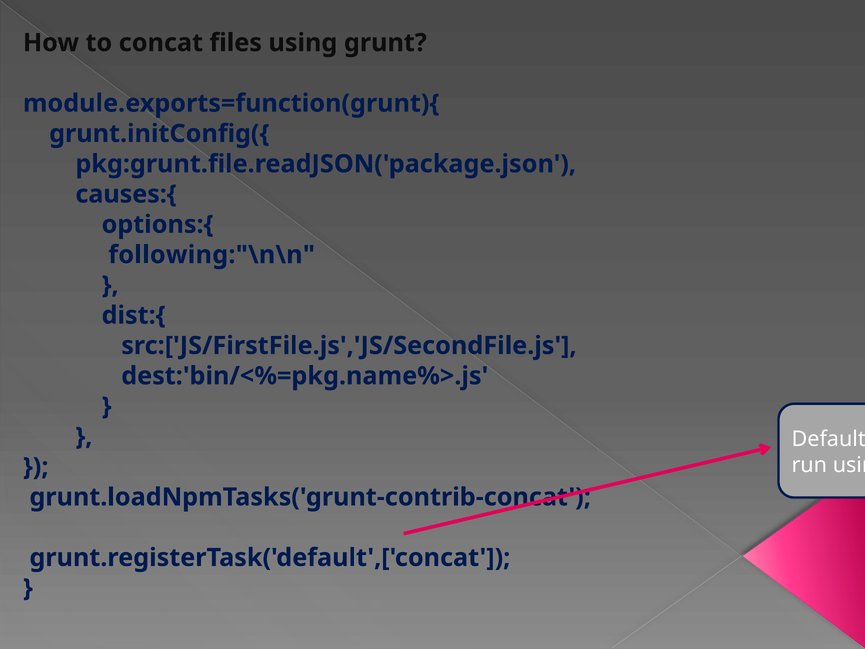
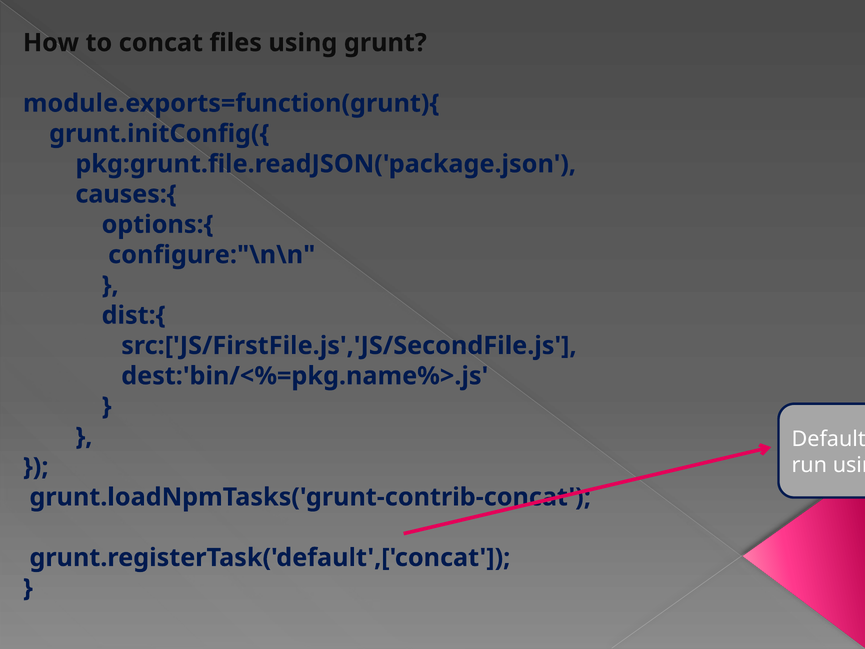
following:"\n\n: following:"\n\n -> configure:"\n\n
